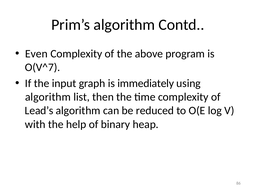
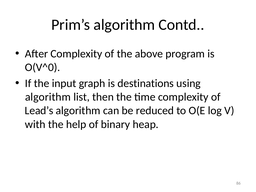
Even: Even -> After
O(V^7: O(V^7 -> O(V^0
immediately: immediately -> destinations
